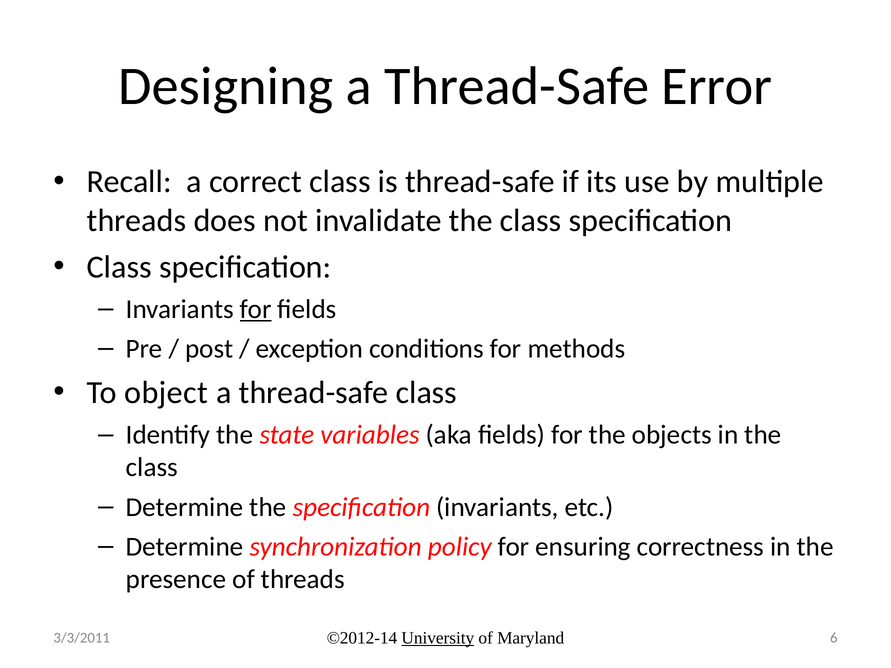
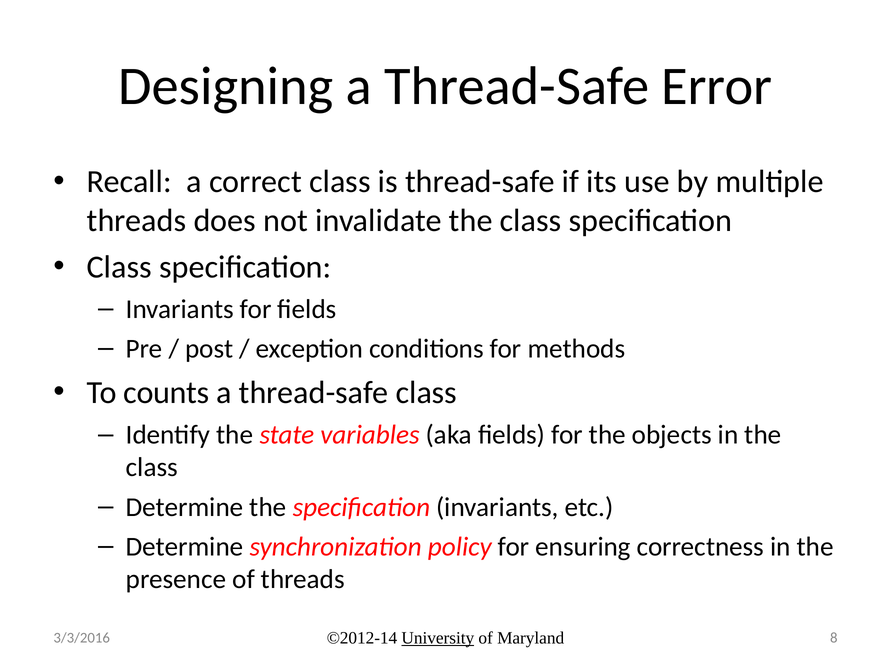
for at (256, 309) underline: present -> none
object: object -> counts
6: 6 -> 8
3/3/2011: 3/3/2011 -> 3/3/2016
